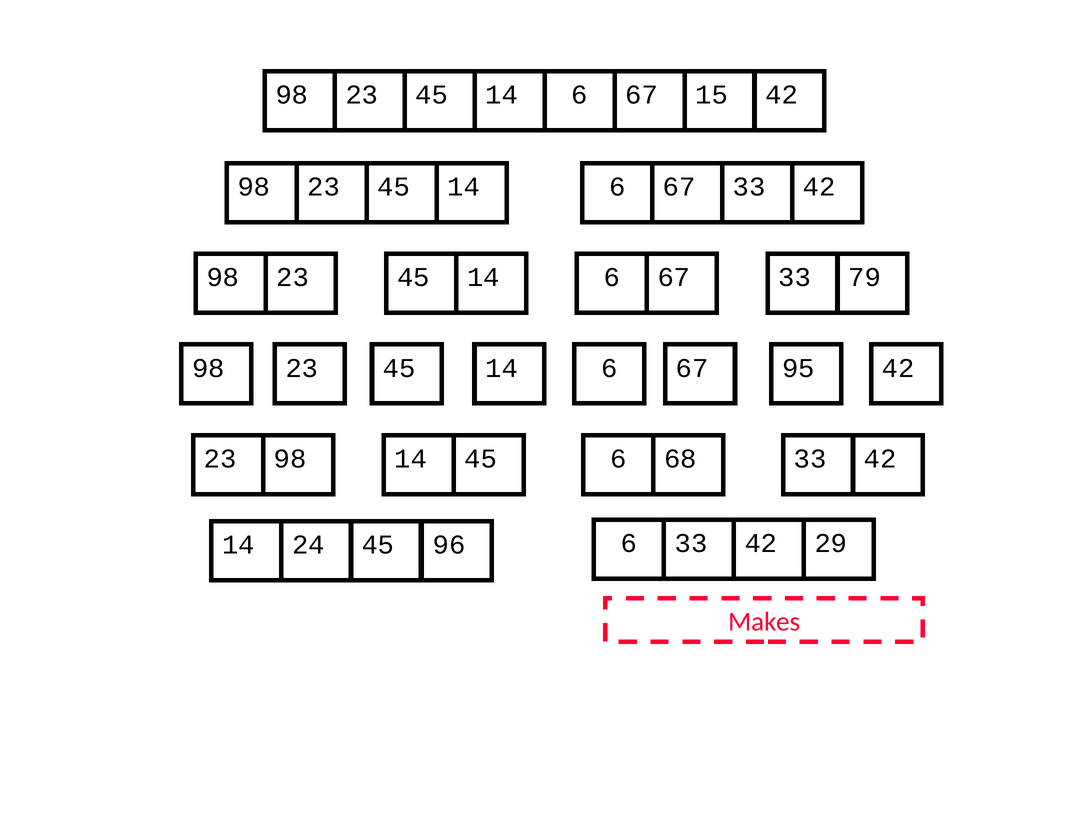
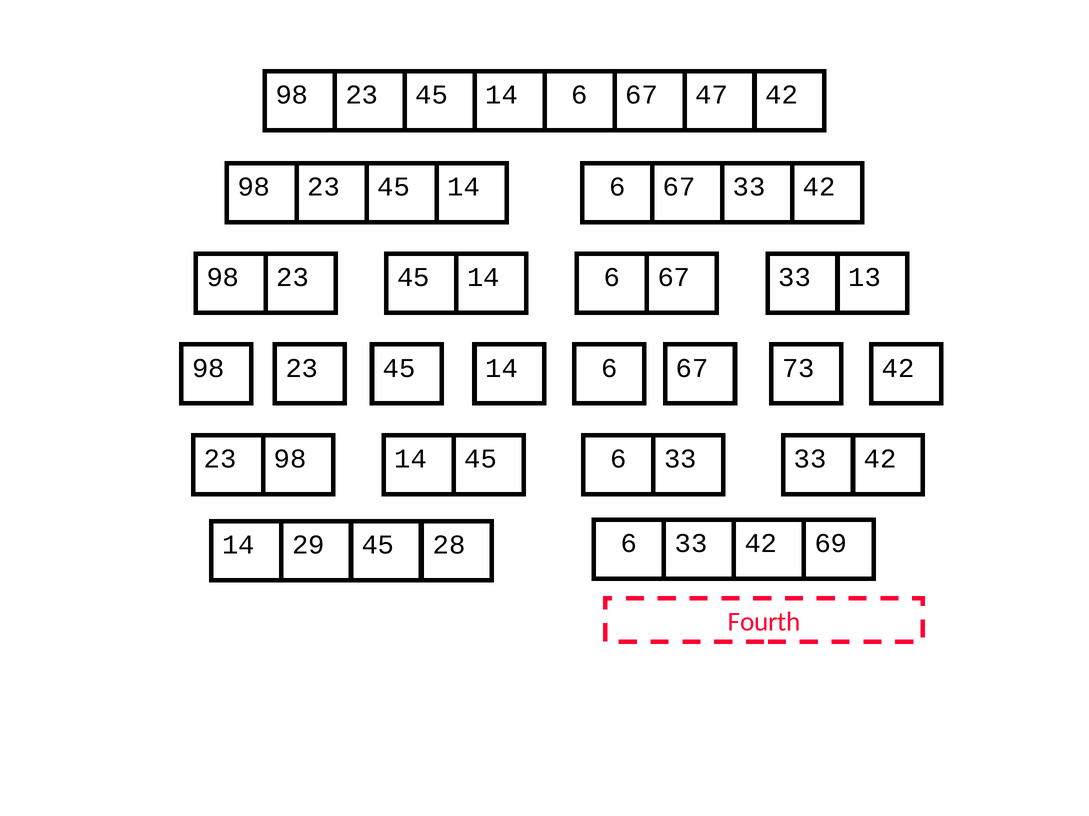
15: 15 -> 47
79: 79 -> 13
95: 95 -> 73
14 68: 68 -> 33
24: 24 -> 29
96: 96 -> 28
29: 29 -> 69
Makes: Makes -> Fourth
